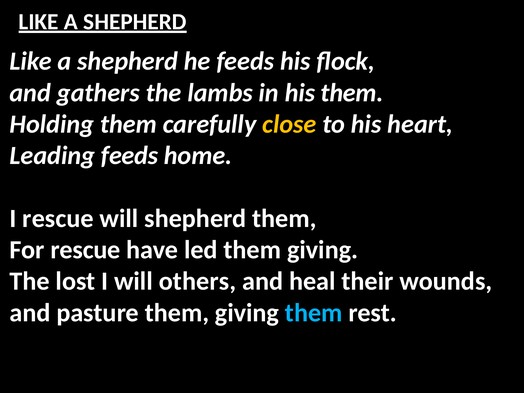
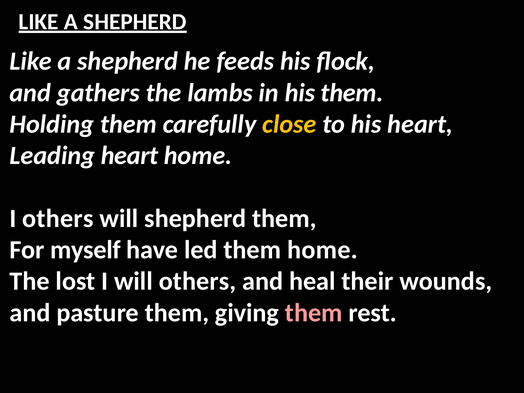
Leading feeds: feeds -> heart
I rescue: rescue -> others
For rescue: rescue -> myself
led them giving: giving -> home
them at (314, 313) colour: light blue -> pink
